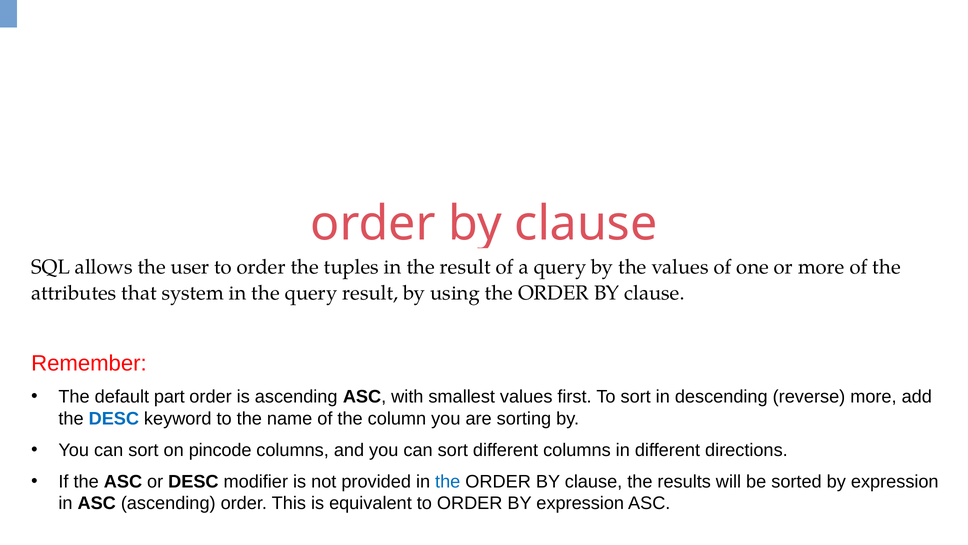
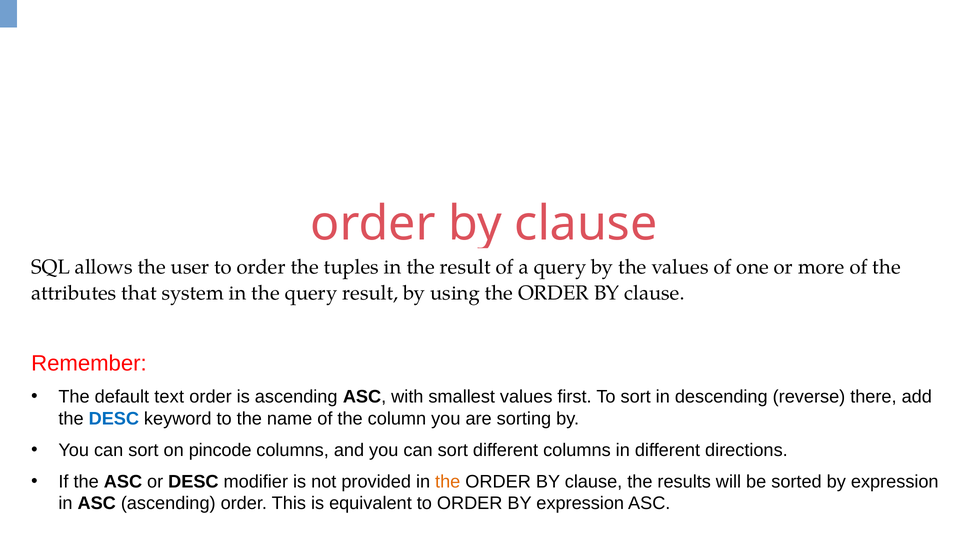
part: part -> text
reverse more: more -> there
the at (448, 481) colour: blue -> orange
